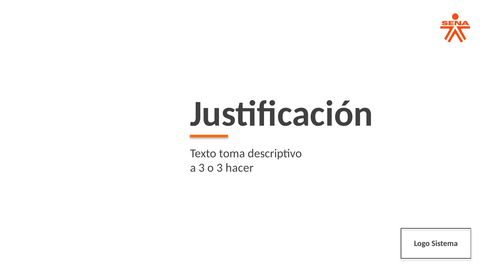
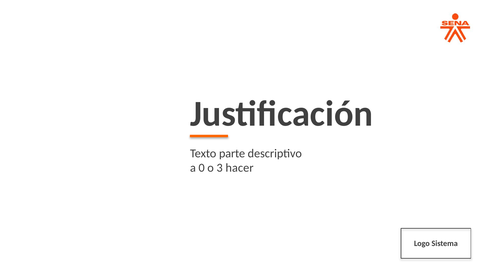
toma: toma -> parte
a 3: 3 -> 0
